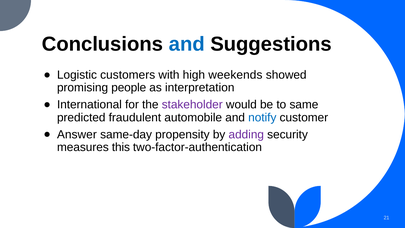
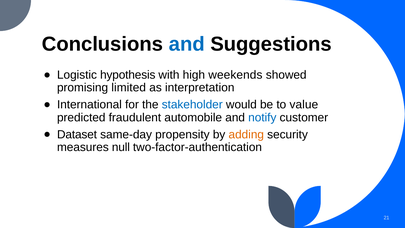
customers: customers -> hypothesis
people: people -> limited
stakeholder colour: purple -> blue
same: same -> value
Answer: Answer -> Dataset
adding colour: purple -> orange
this: this -> null
